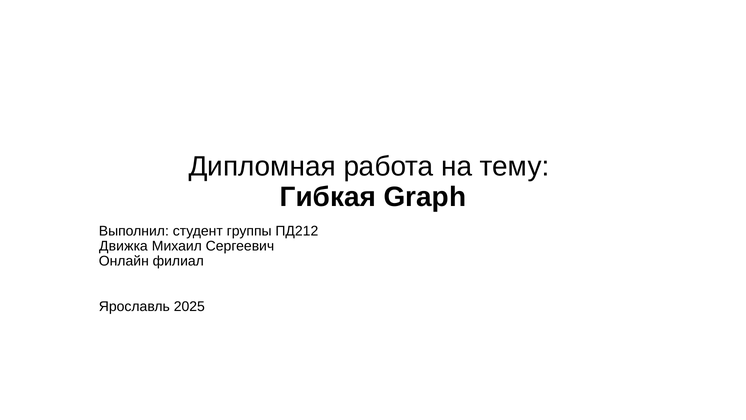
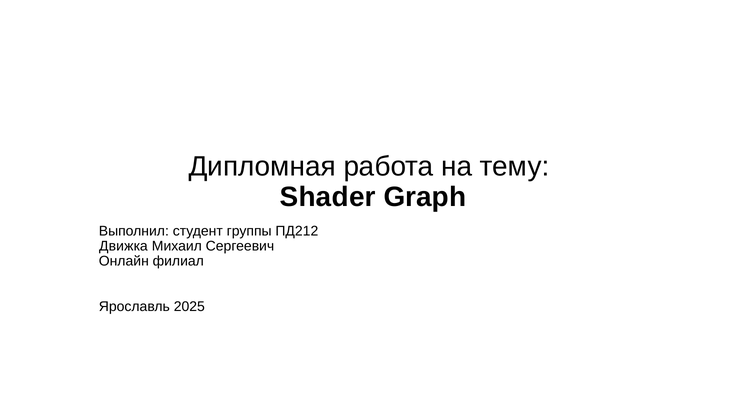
Гибкая: Гибкая -> Shader
